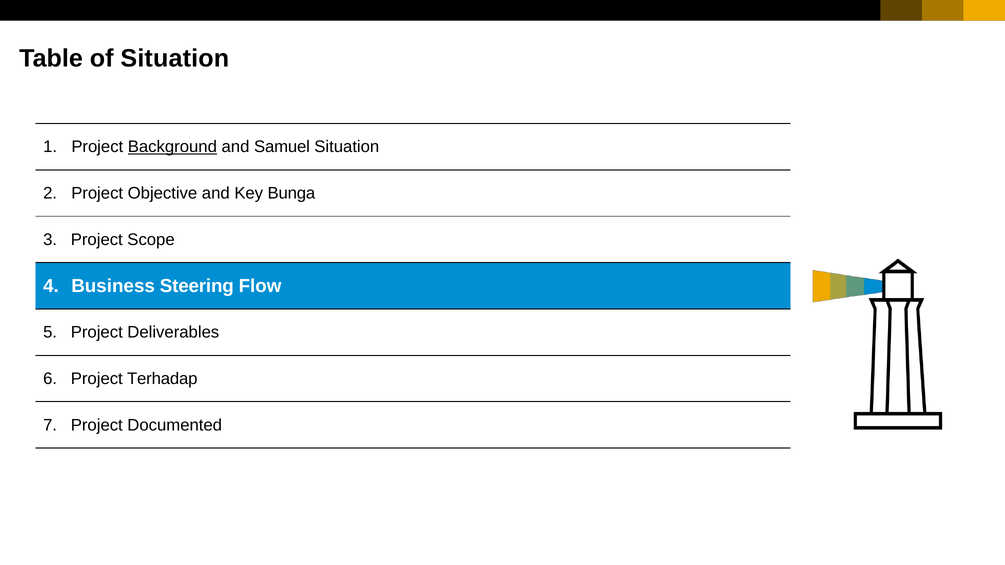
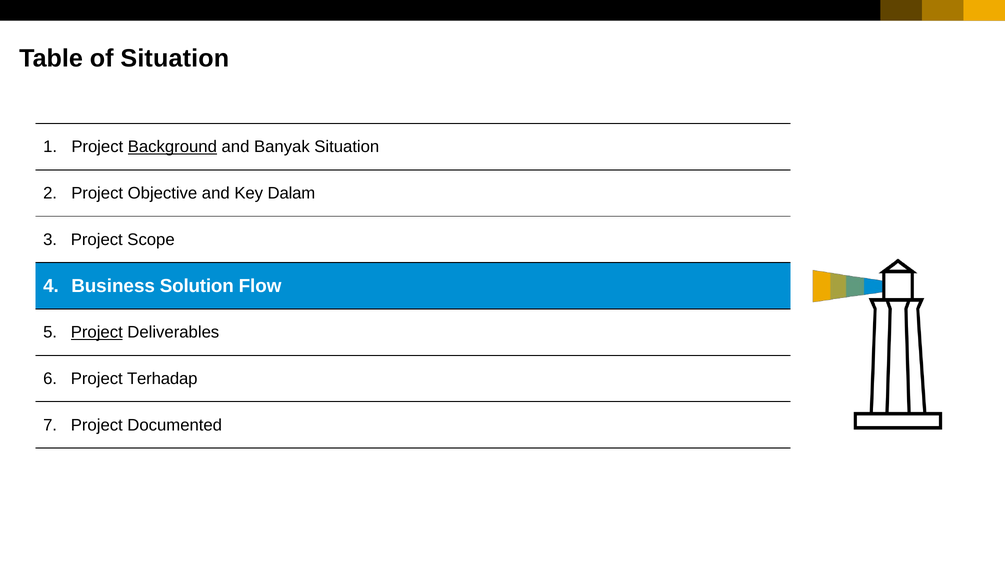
Samuel: Samuel -> Banyak
Bunga: Bunga -> Dalam
Steering: Steering -> Solution
Project at (97, 332) underline: none -> present
